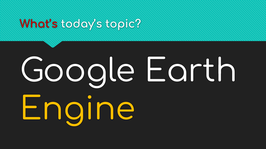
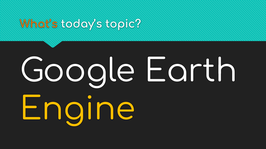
What’s colour: red -> orange
